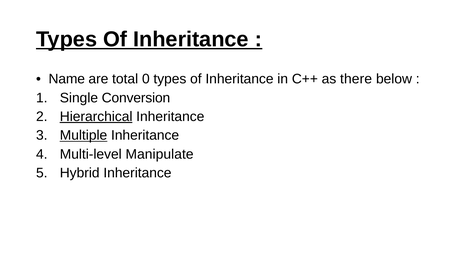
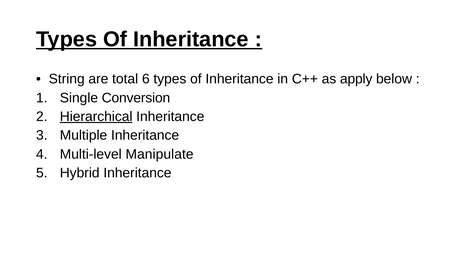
Name: Name -> String
0: 0 -> 6
there: there -> apply
Multiple underline: present -> none
